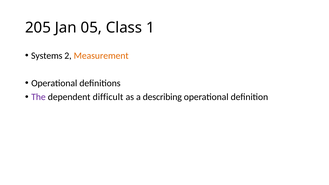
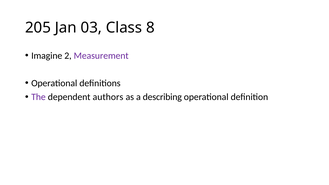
05: 05 -> 03
1: 1 -> 8
Systems: Systems -> Imagine
Measurement colour: orange -> purple
difficult: difficult -> authors
